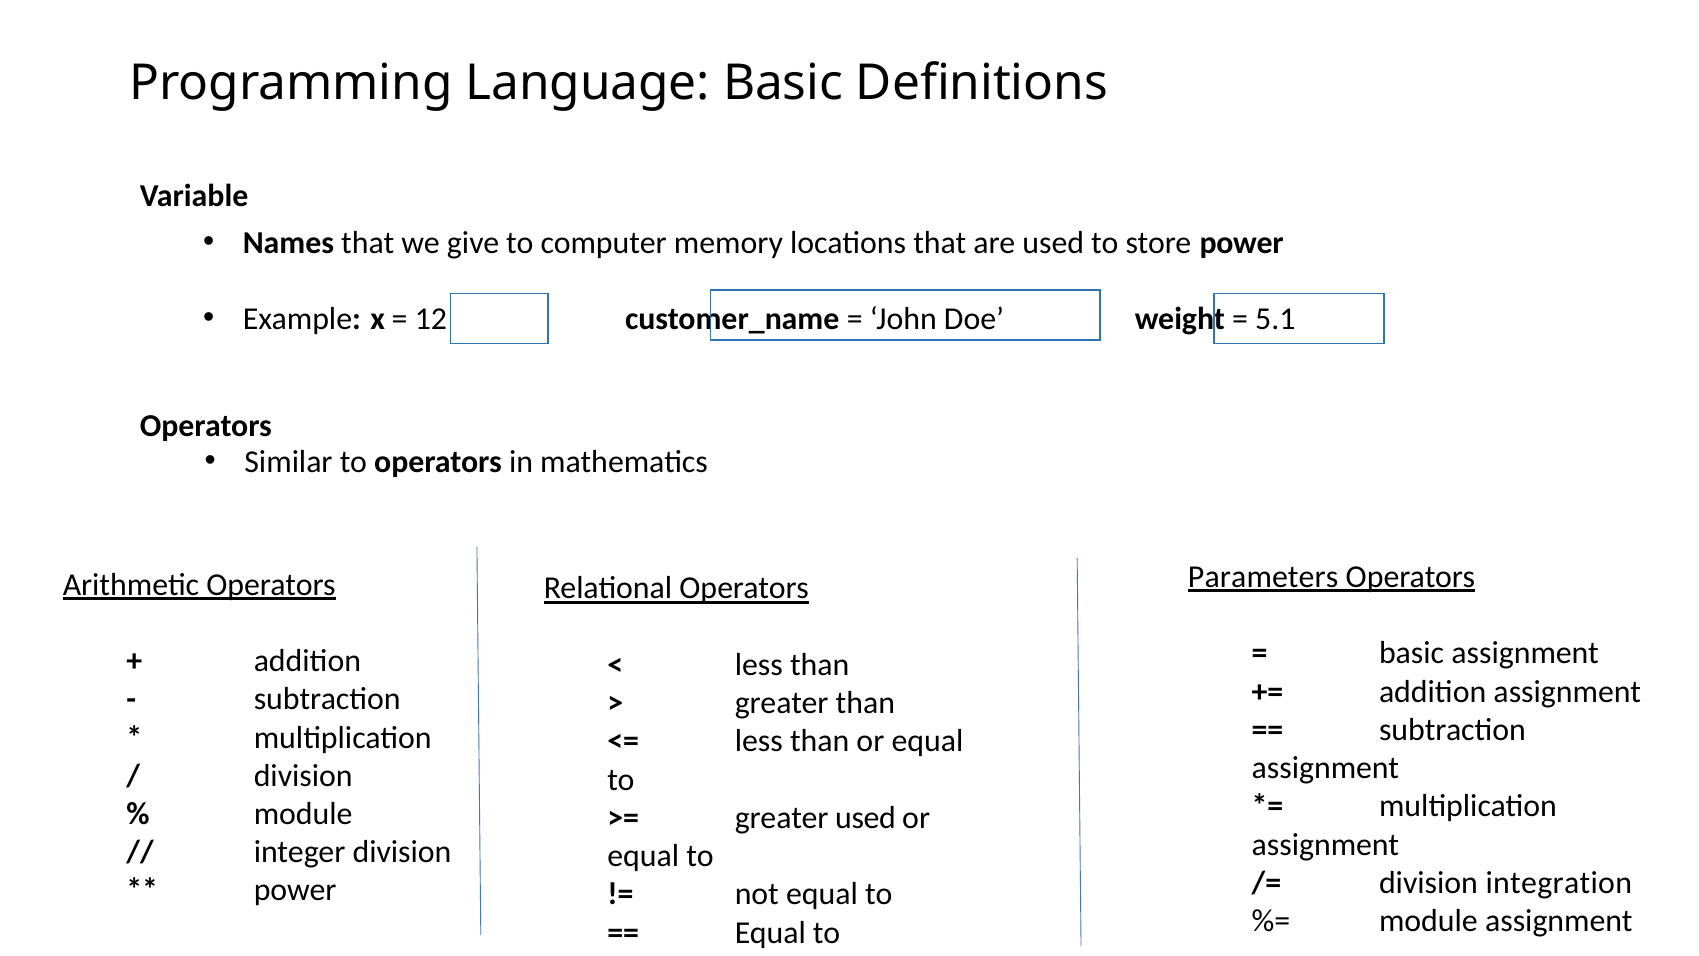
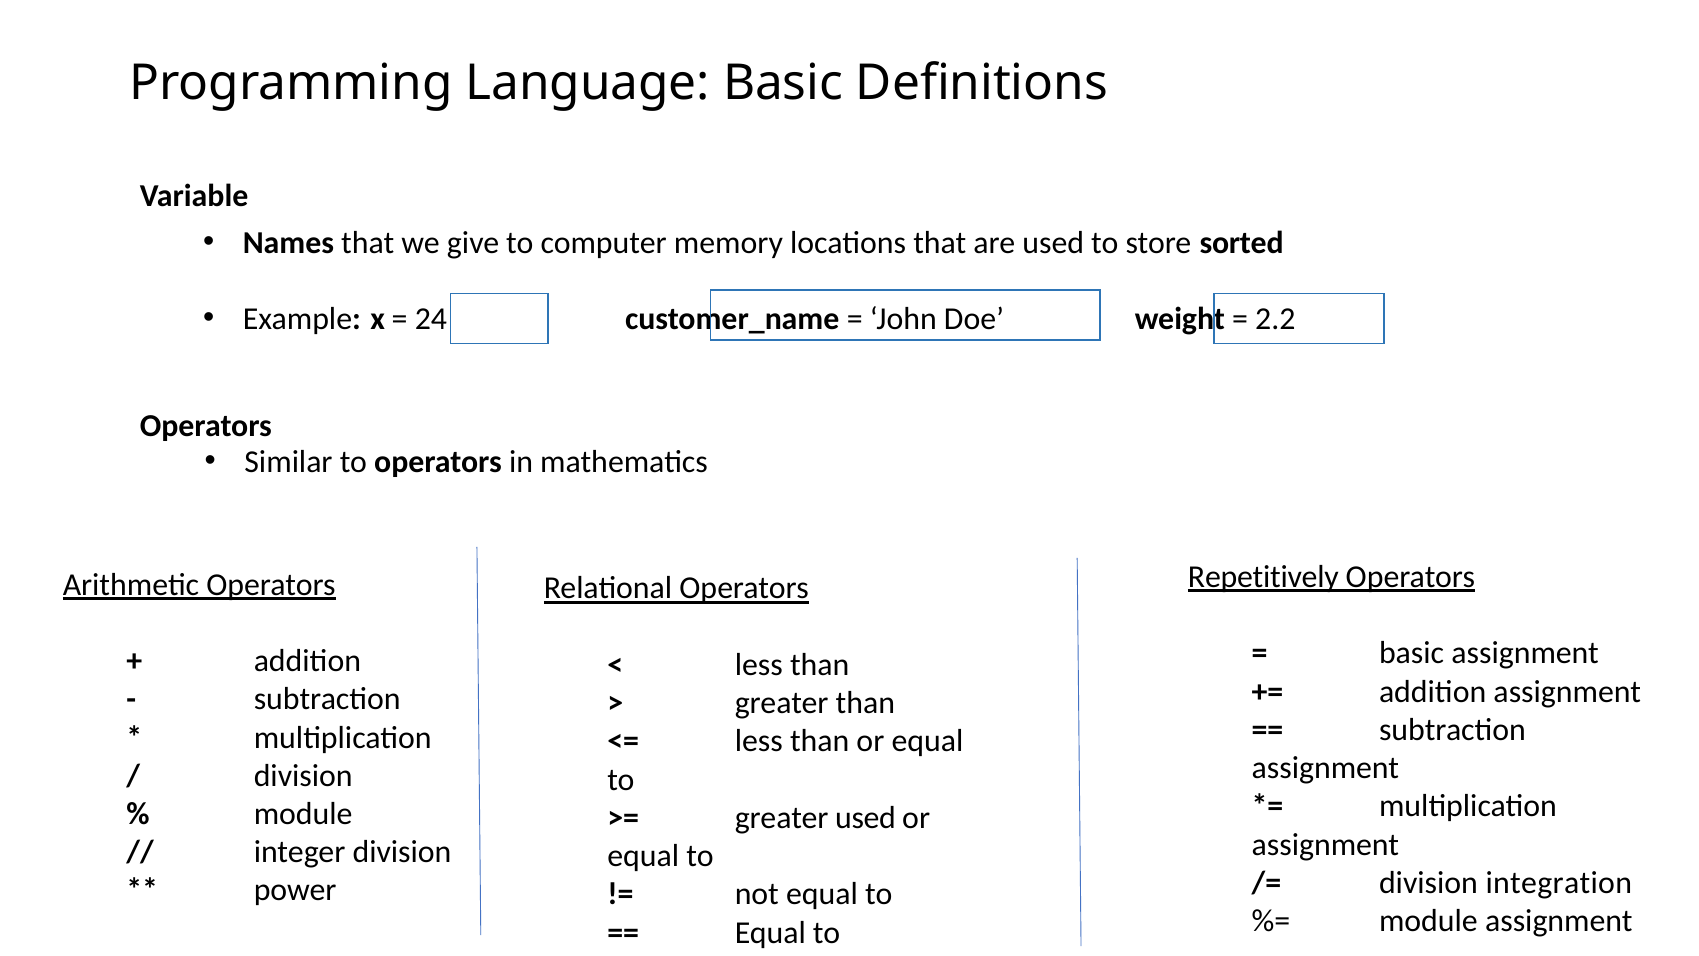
store power: power -> sorted
12: 12 -> 24
5.1: 5.1 -> 2.2
Parameters: Parameters -> Repetitively
